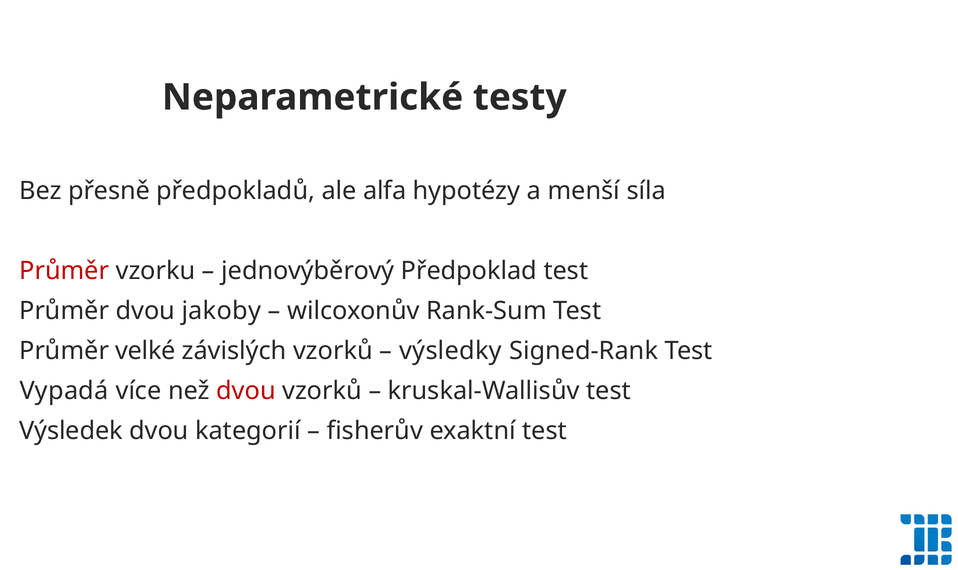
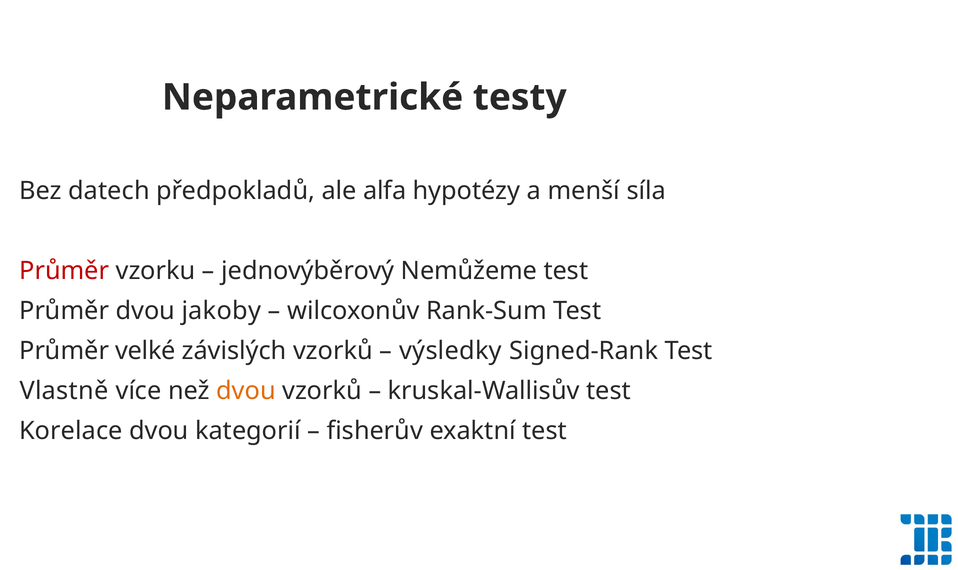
přesně: přesně -> datech
Předpoklad: Předpoklad -> Nemůžeme
Vypadá: Vypadá -> Vlastně
dvou at (246, 391) colour: red -> orange
Výsledek: Výsledek -> Korelace
